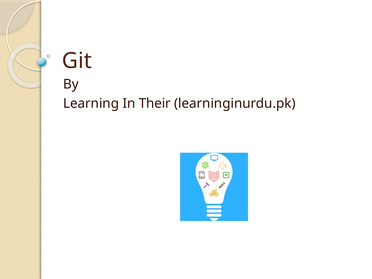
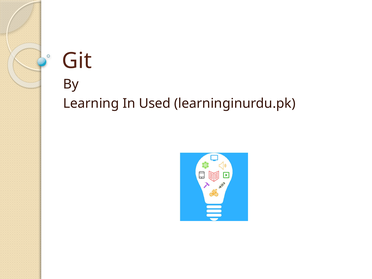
Their: Their -> Used
